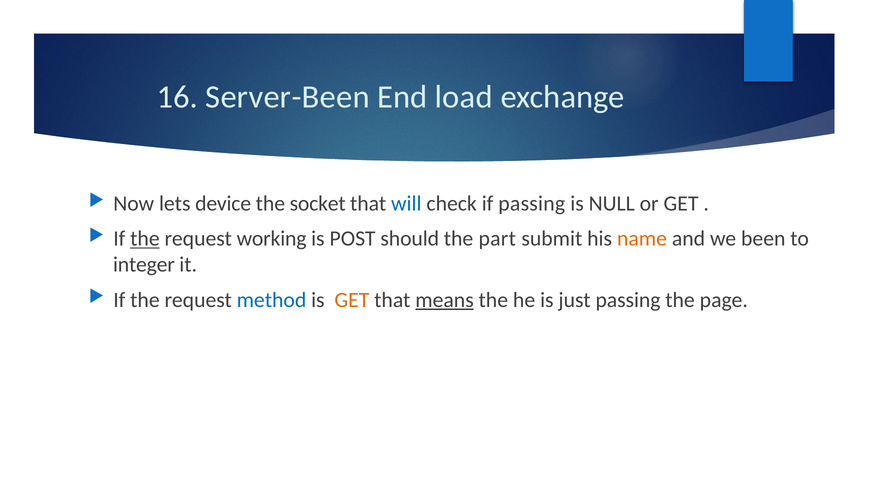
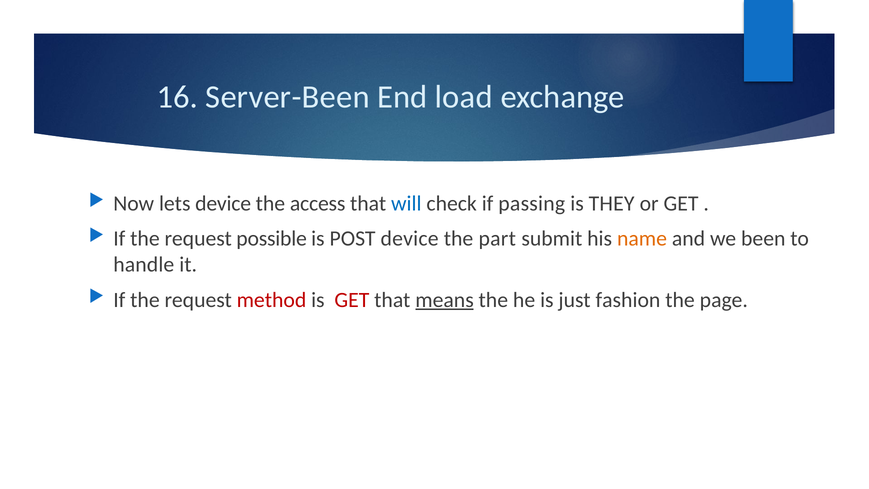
socket: socket -> access
NULL: NULL -> THEY
the at (145, 239) underline: present -> none
working: working -> possible
POST should: should -> device
integer: integer -> handle
method colour: blue -> red
GET at (352, 300) colour: orange -> red
just passing: passing -> fashion
